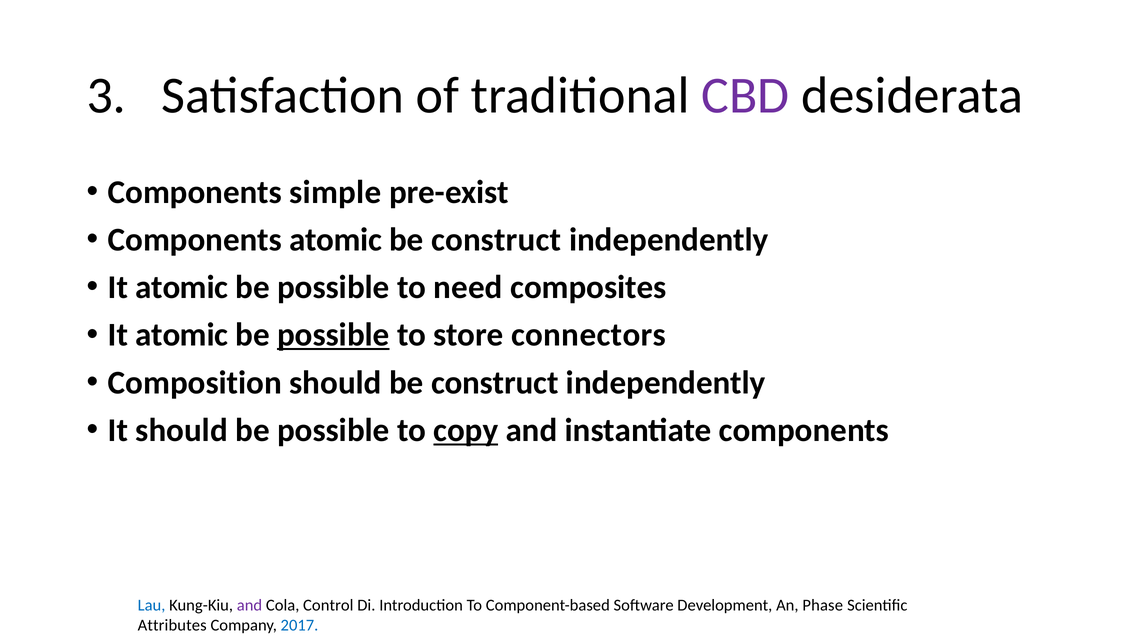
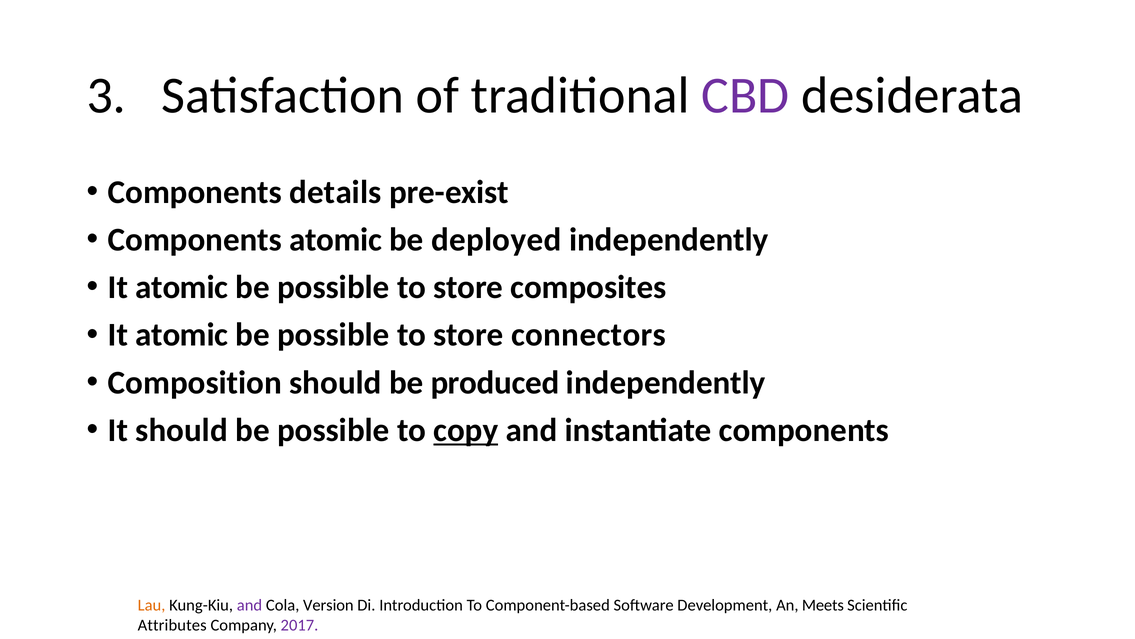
simple: simple -> details
construct at (496, 239): construct -> deployed
need at (468, 287): need -> store
possible at (333, 335) underline: present -> none
should be construct: construct -> produced
Lau colour: blue -> orange
Control: Control -> Version
Phase: Phase -> Meets
2017 colour: blue -> purple
